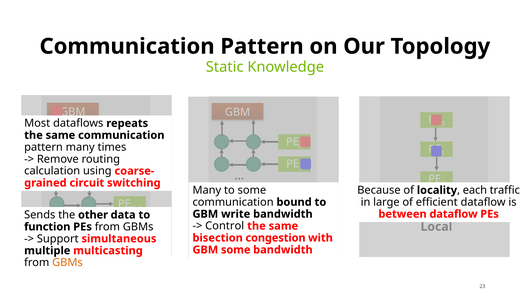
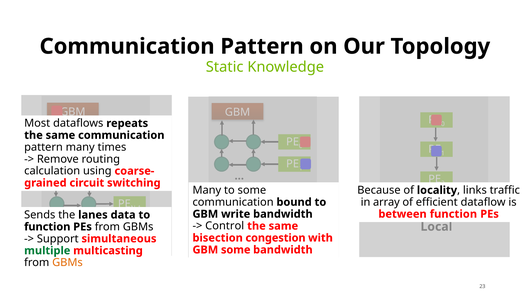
each: each -> links
large: large -> array
other: other -> lanes
between dataflow: dataflow -> function
multiple colour: black -> green
